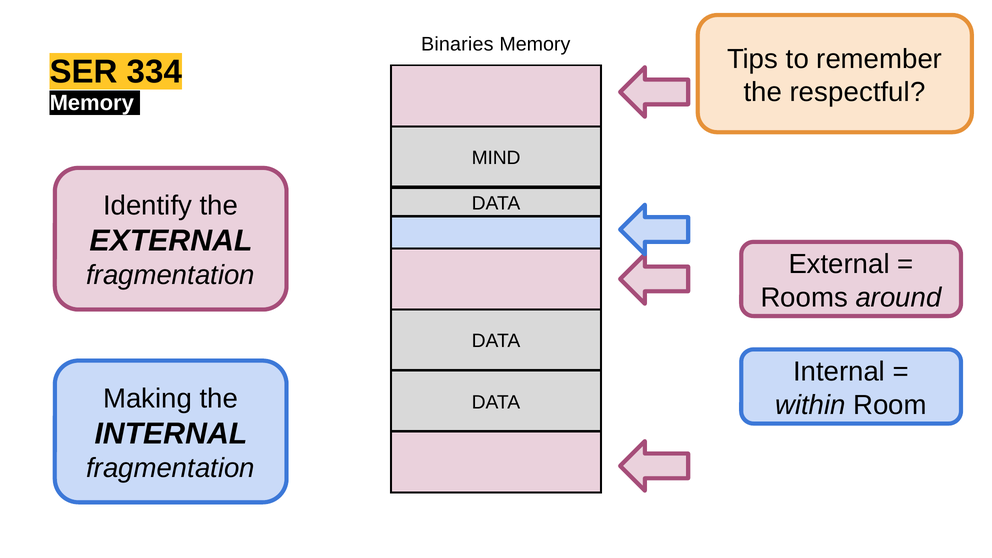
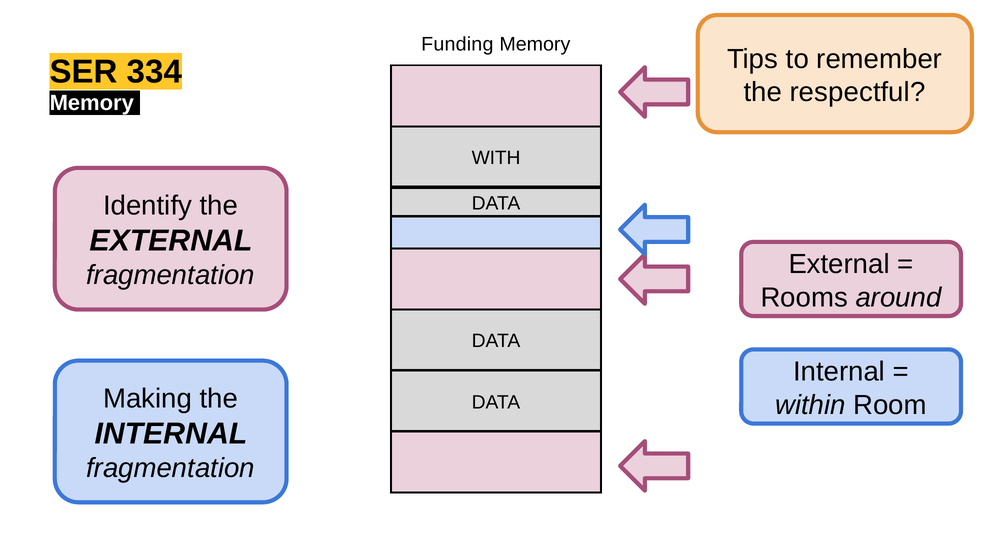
Binaries: Binaries -> Funding
MIND: MIND -> WITH
